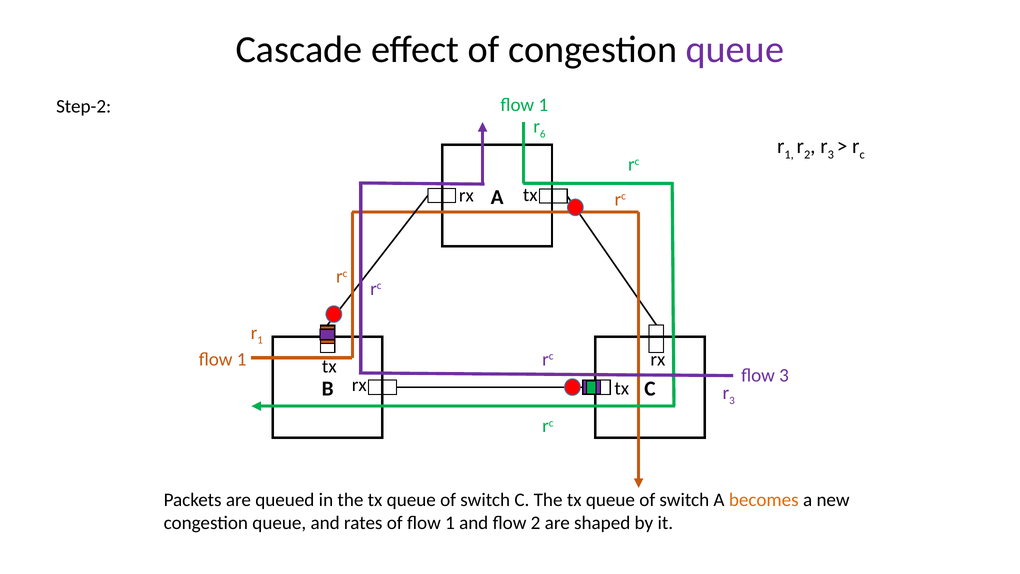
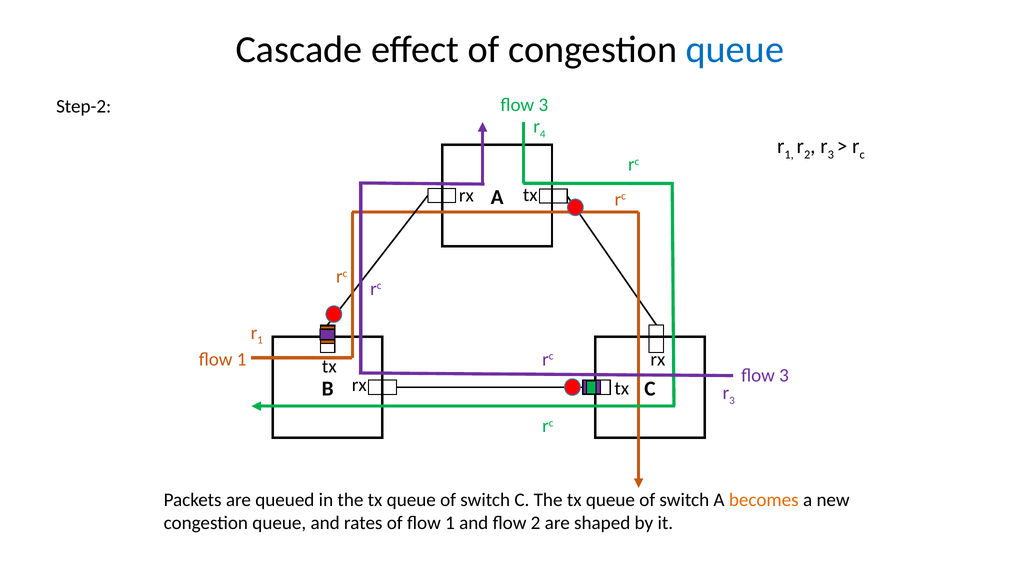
queue at (735, 50) colour: purple -> blue
1 at (543, 105): 1 -> 3
6: 6 -> 4
